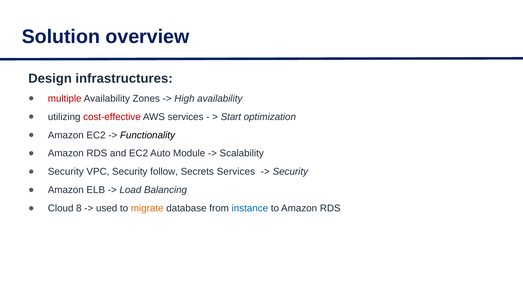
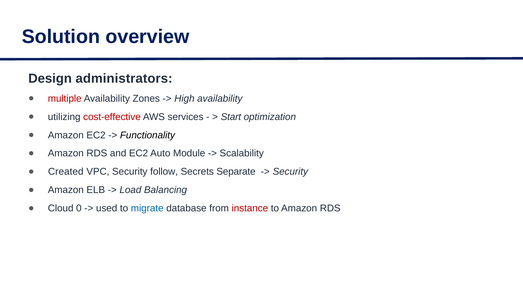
infrastructures: infrastructures -> administrators
Security at (66, 172): Security -> Created
Secrets Services: Services -> Separate
8: 8 -> 0
migrate colour: orange -> blue
instance colour: blue -> red
